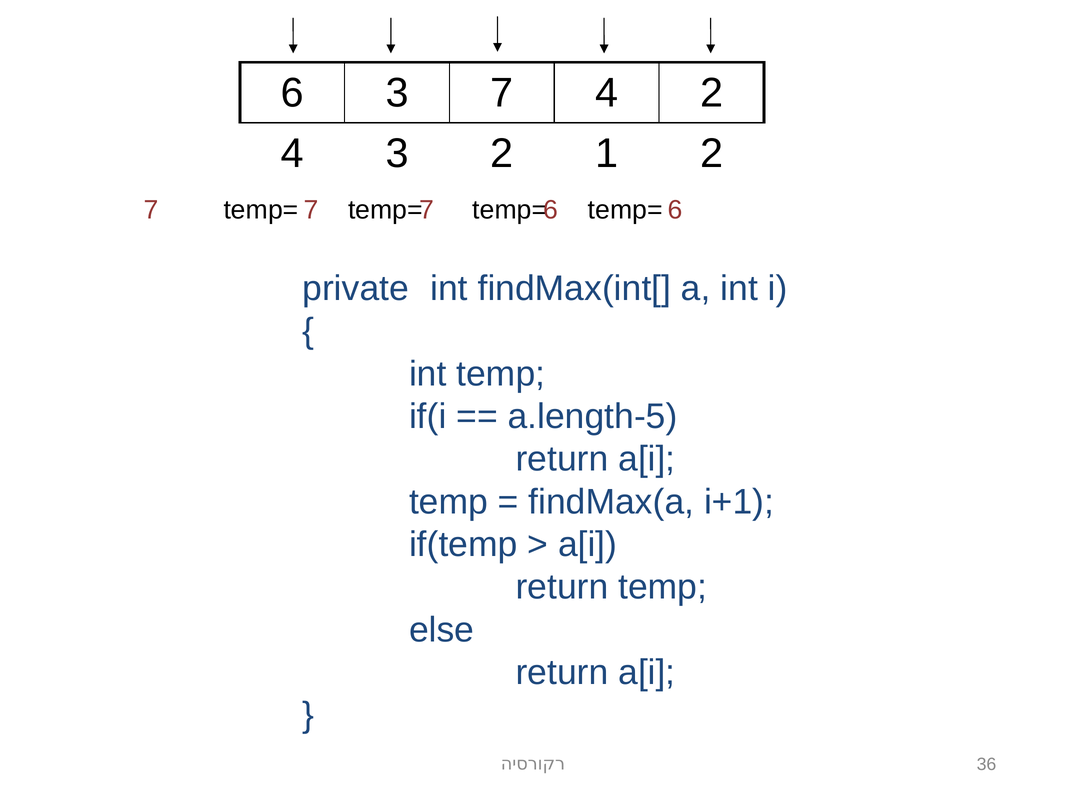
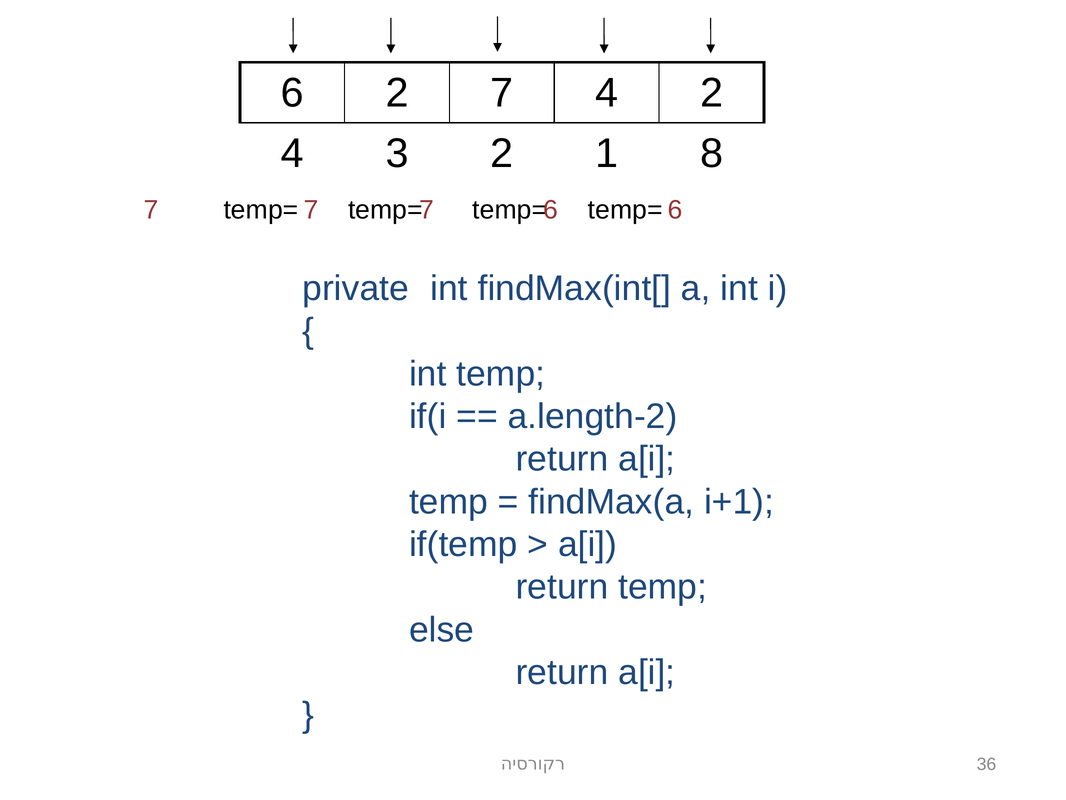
6 3: 3 -> 2
1 2: 2 -> 8
a.length-5: a.length-5 -> a.length-2
